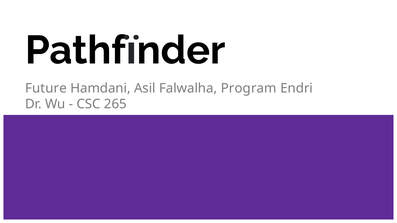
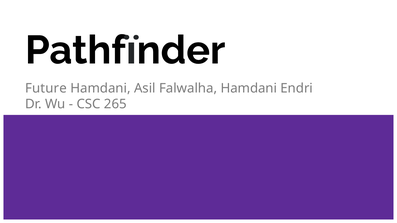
Falwalha Program: Program -> Hamdani
